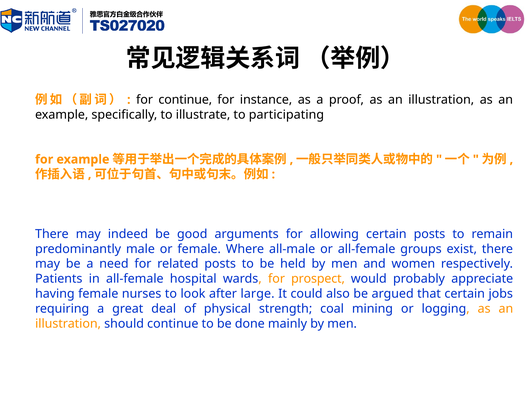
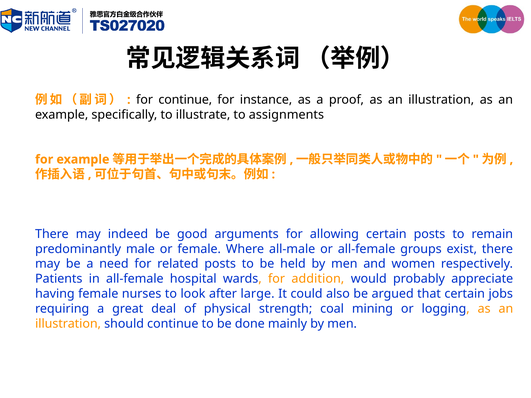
participating: participating -> assignments
prospect: prospect -> addition
